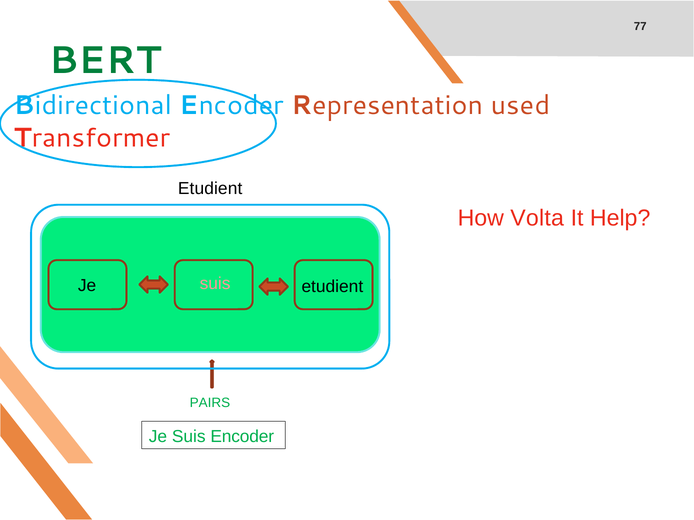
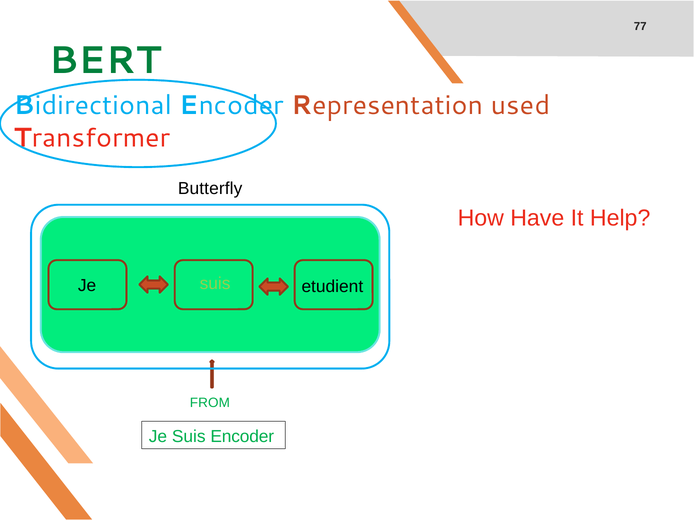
Etudient at (210, 189): Etudient -> Butterfly
Volta: Volta -> Have
suis at (215, 284) colour: pink -> light green
PAIRS: PAIRS -> FROM
